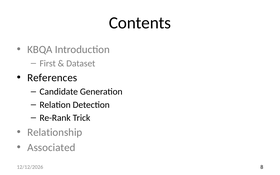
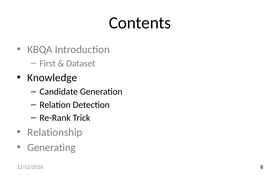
References: References -> Knowledge
Associated: Associated -> Generating
